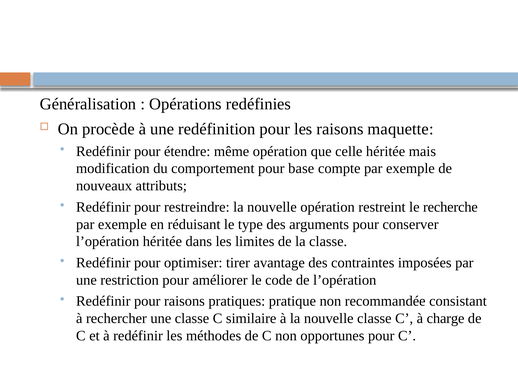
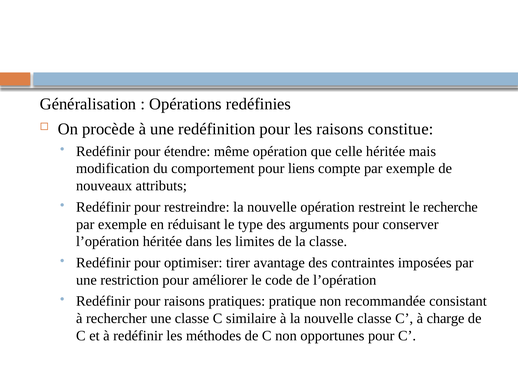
maquette: maquette -> constitue
base: base -> liens
